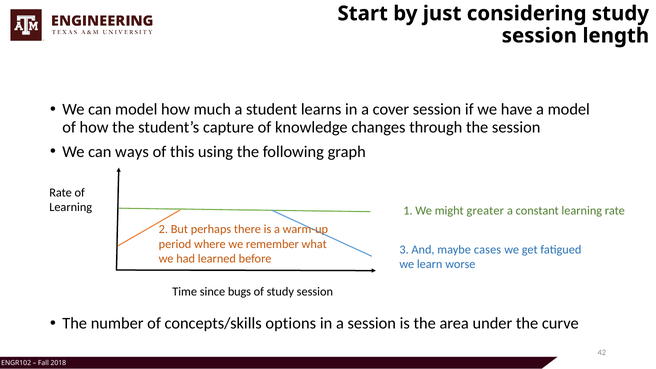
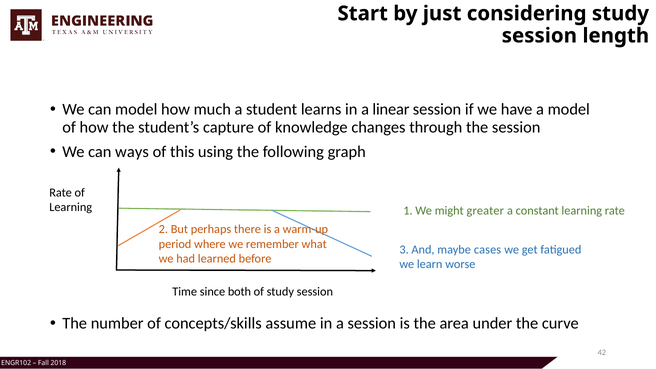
cover: cover -> linear
bugs: bugs -> both
options: options -> assume
